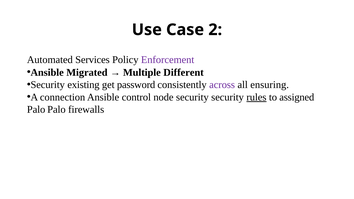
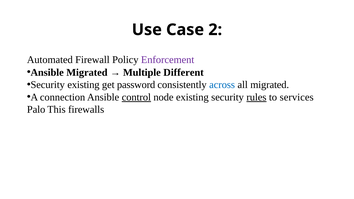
Services: Services -> Firewall
across colour: purple -> blue
all ensuring: ensuring -> migrated
control underline: none -> present
node security: security -> existing
assigned: assigned -> services
Palo Palo: Palo -> This
